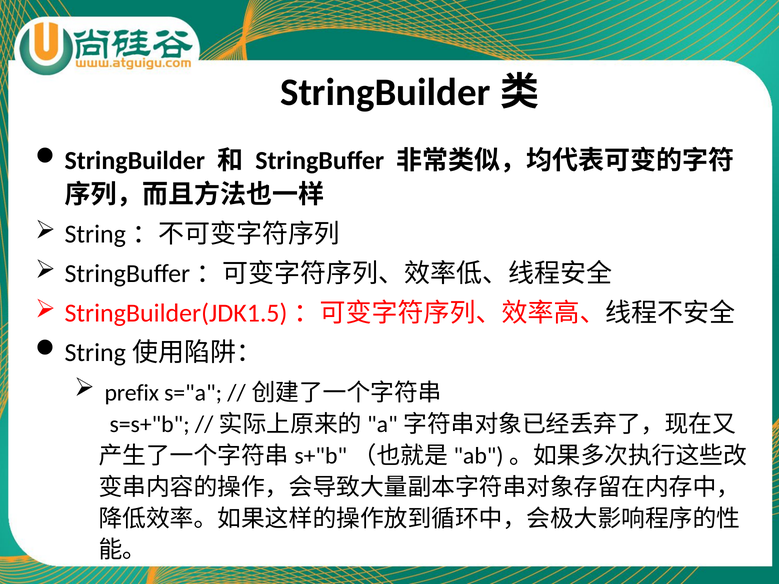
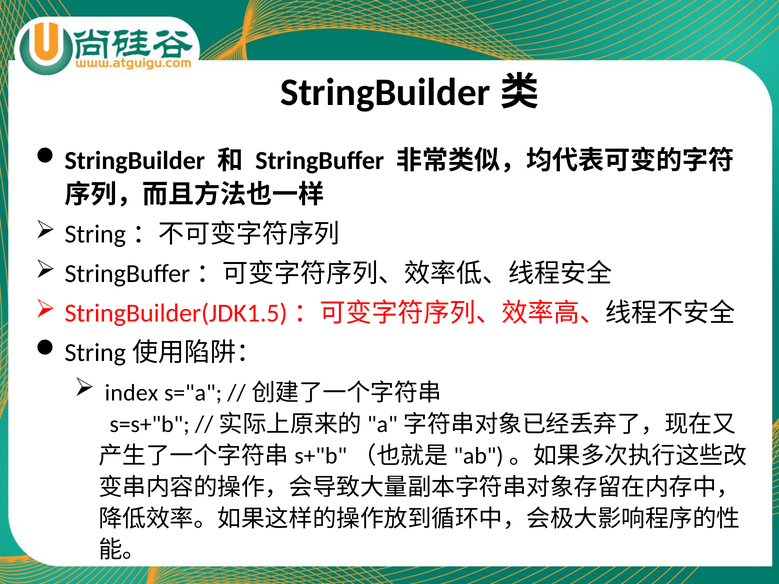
prefix: prefix -> index
